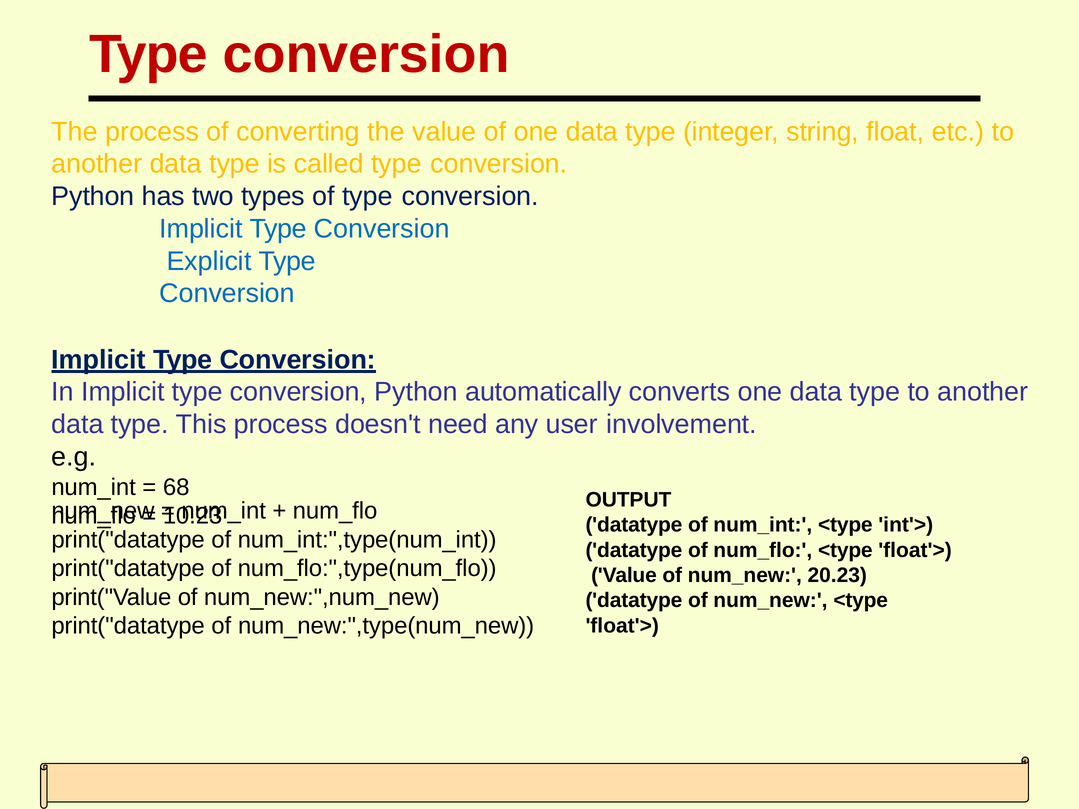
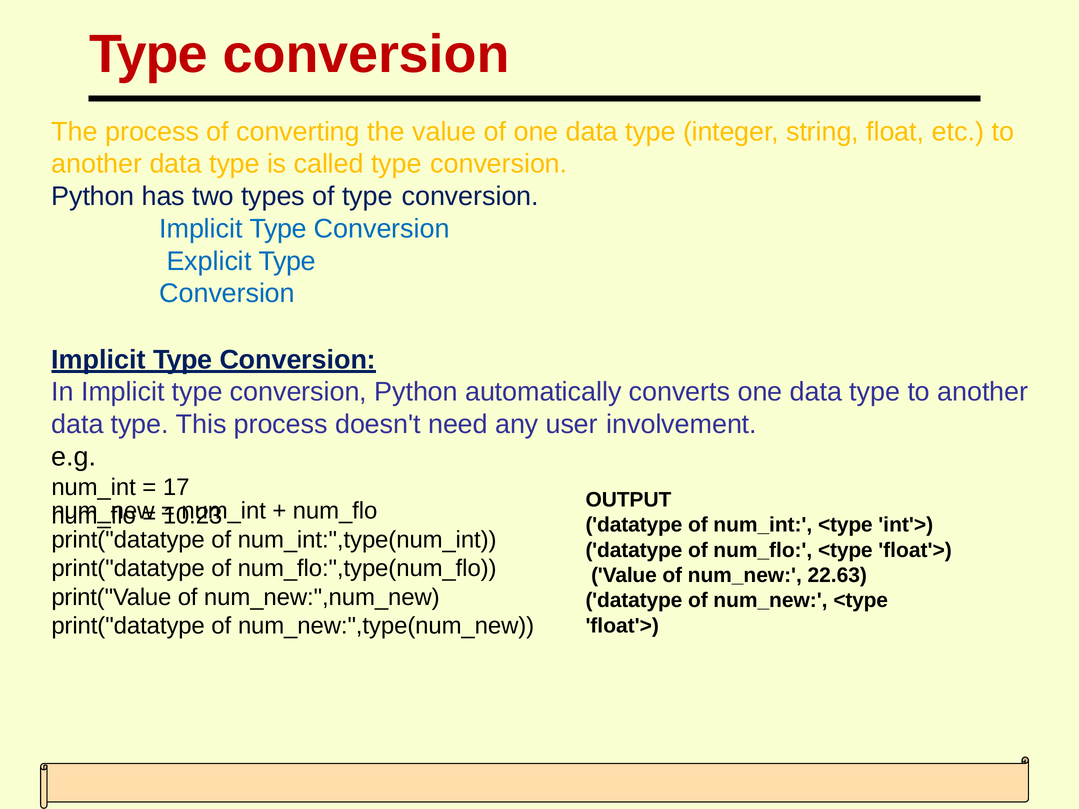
68: 68 -> 17
20.23: 20.23 -> 22.63
